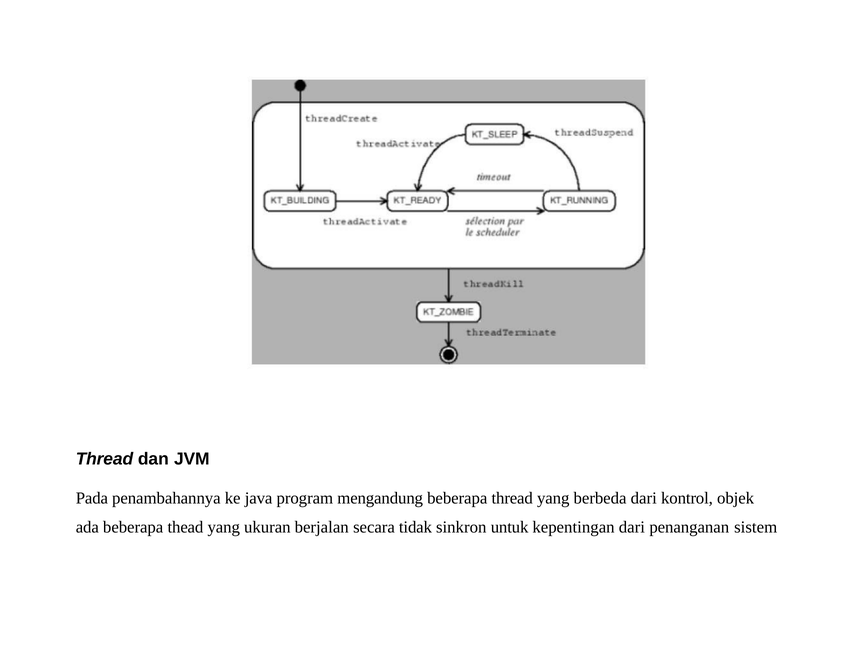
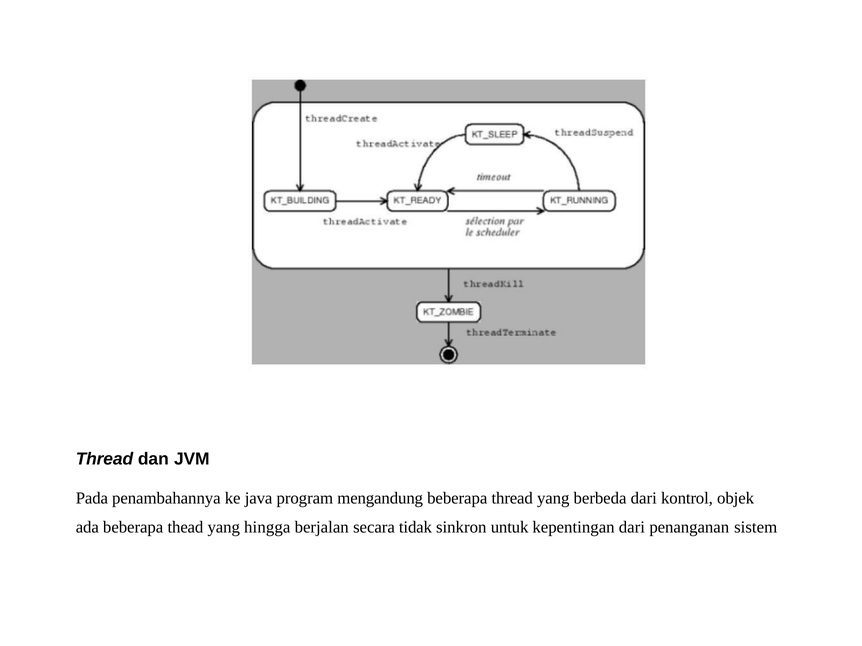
ukuran: ukuran -> hingga
